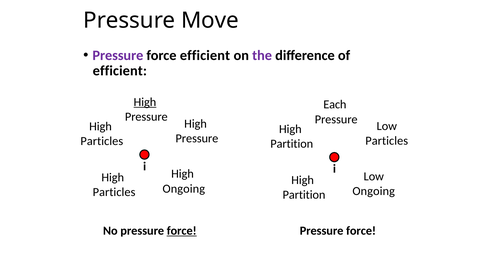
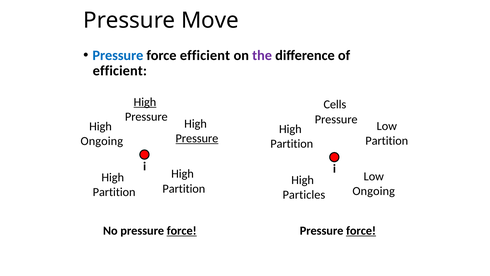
Pressure at (118, 55) colour: purple -> blue
Each: Each -> Cells
Pressure at (197, 138) underline: none -> present
Particles at (387, 141): Particles -> Partition
Particles at (102, 141): Particles -> Ongoing
Ongoing at (184, 188): Ongoing -> Partition
Particles at (114, 192): Particles -> Partition
Partition at (304, 194): Partition -> Particles
force at (361, 231) underline: none -> present
